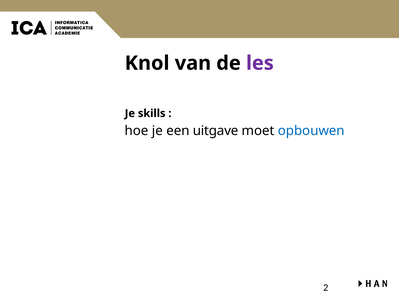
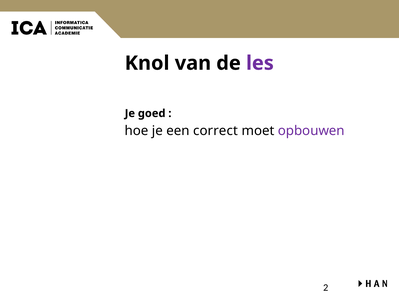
skills: skills -> goed
uitgave: uitgave -> correct
opbouwen colour: blue -> purple
